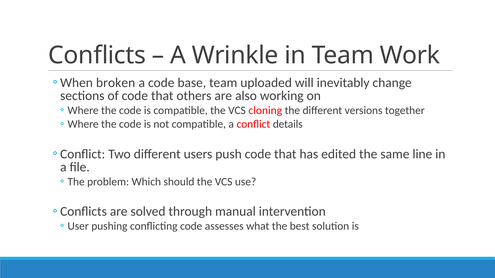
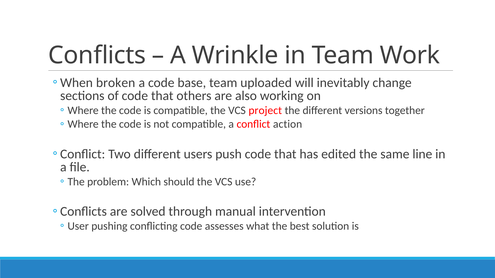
cloning: cloning -> project
details: details -> action
